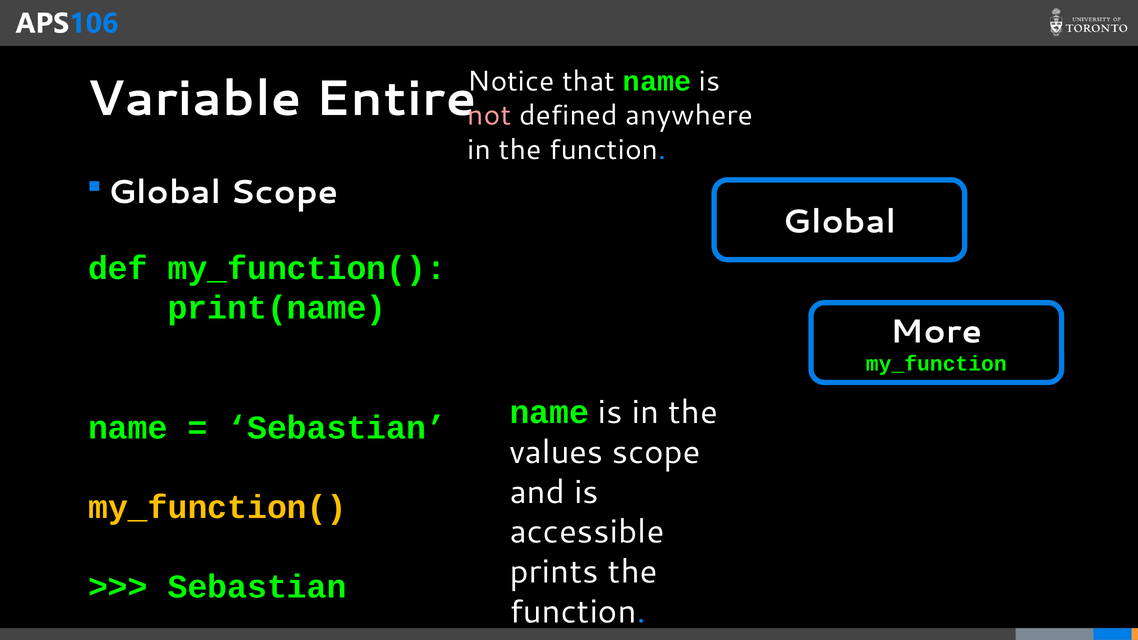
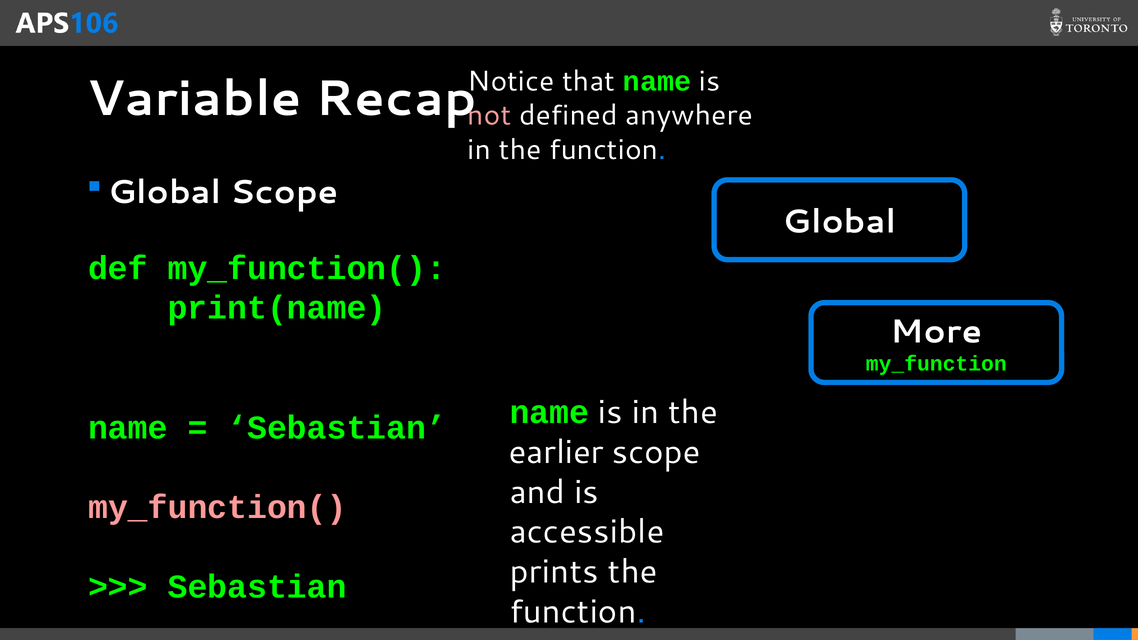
Entire: Entire -> Recap
values: values -> earlier
my_function( at (217, 507) colour: yellow -> pink
